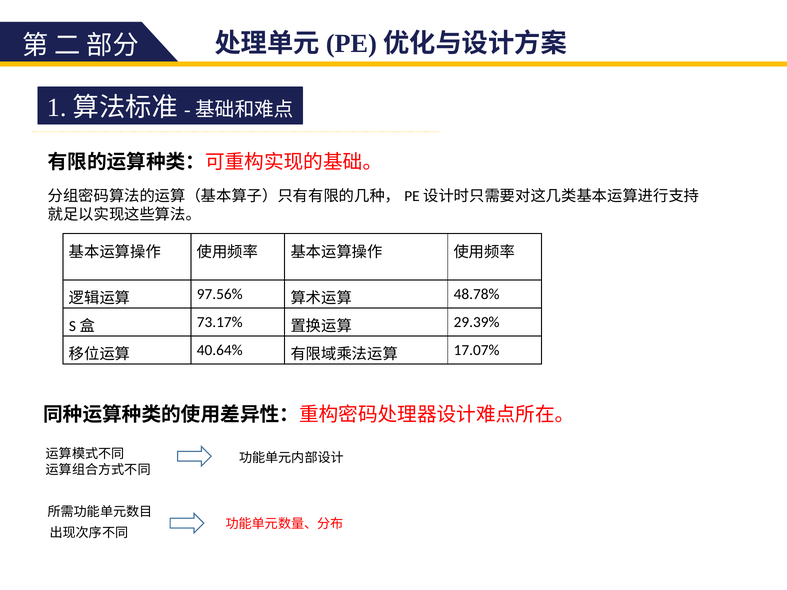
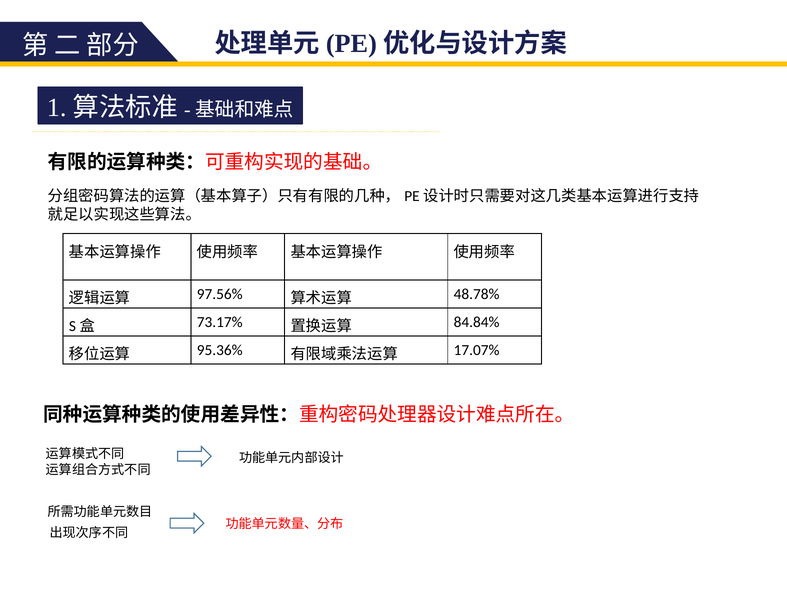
29.39%: 29.39% -> 84.84%
40.64%: 40.64% -> 95.36%
